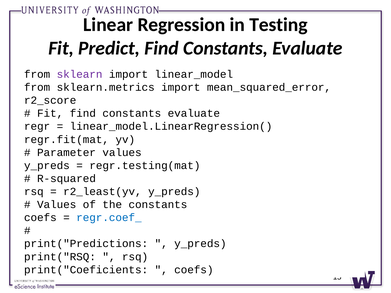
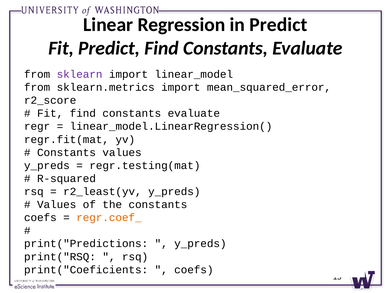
in Testing: Testing -> Predict
Parameter at (66, 153): Parameter -> Constants
regr.coef_ colour: blue -> orange
